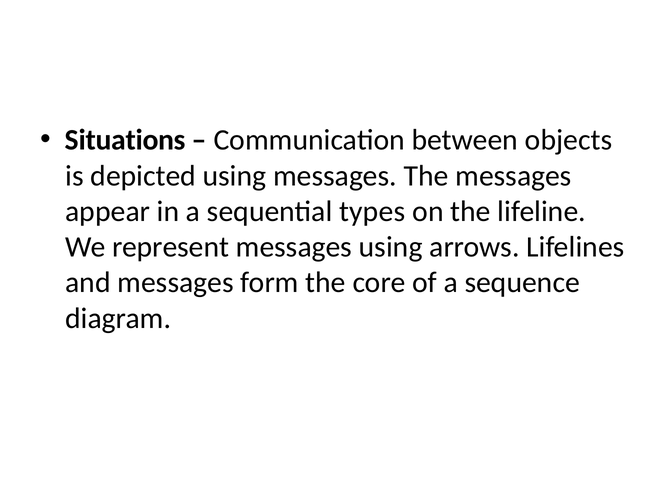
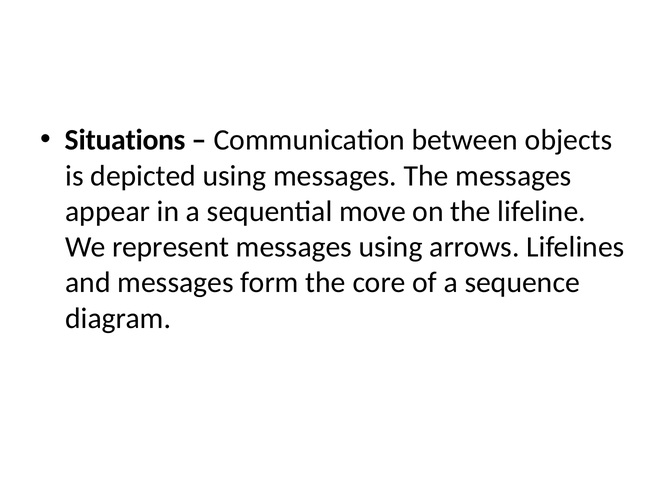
types: types -> move
